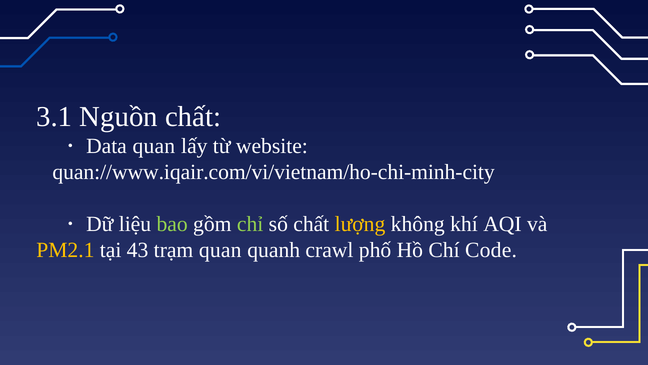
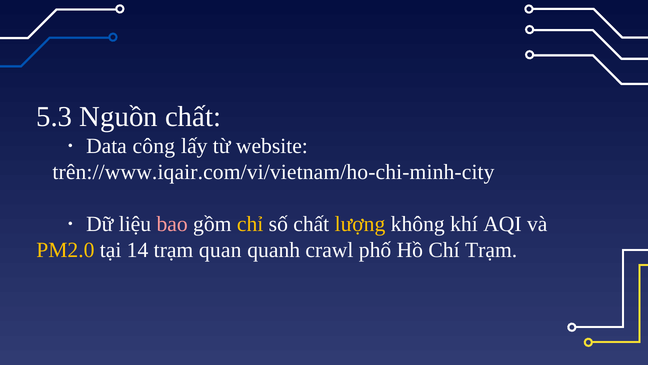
3.1: 3.1 -> 5.3
quan at (154, 146): quan -> công
quan://www.iqair.com/vi/vietnam/ho-chi-minh-city: quan://www.iqair.com/vi/vietnam/ho-chi-minh-city -> trên://www.iqair.com/vi/vietnam/ho-chi-minh-city
bao colour: light green -> pink
chỉ colour: light green -> yellow
PM2.1: PM2.1 -> PM2.0
43: 43 -> 14
Chí Code: Code -> Trạm
